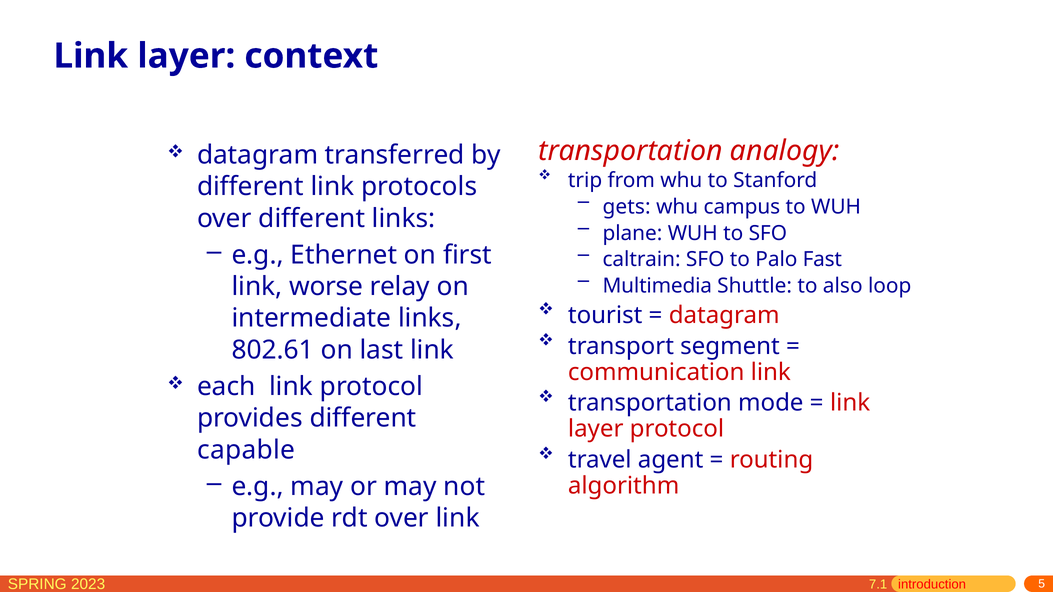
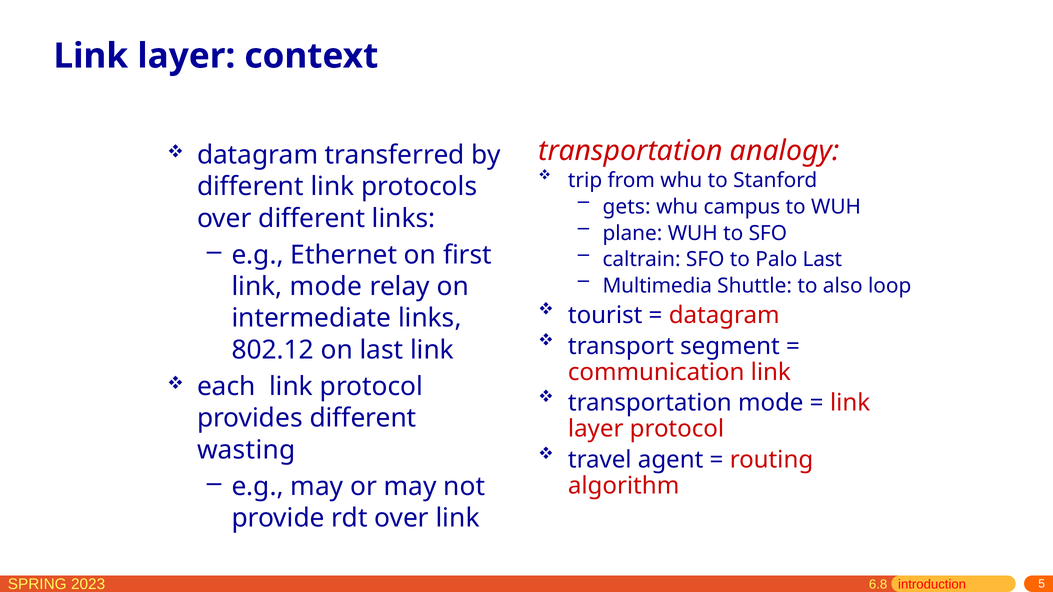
Palo Fast: Fast -> Last
link worse: worse -> mode
802.61: 802.61 -> 802.12
capable: capable -> wasting
7.1: 7.1 -> 6.8
